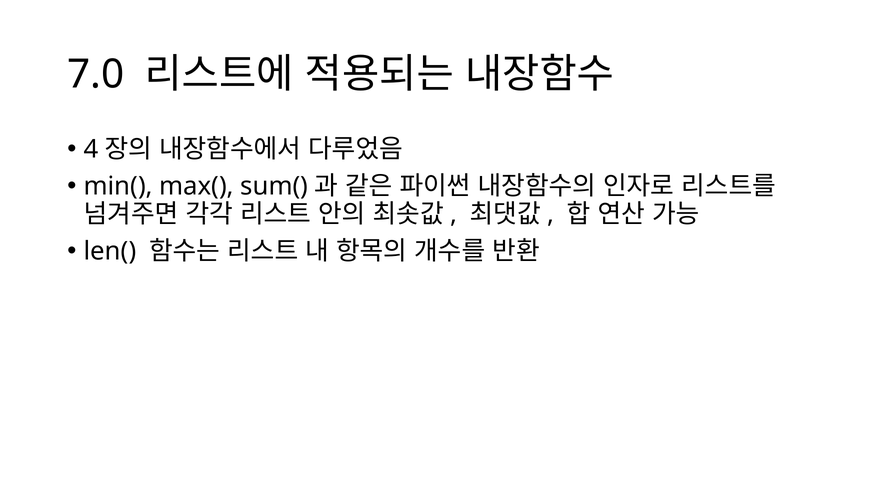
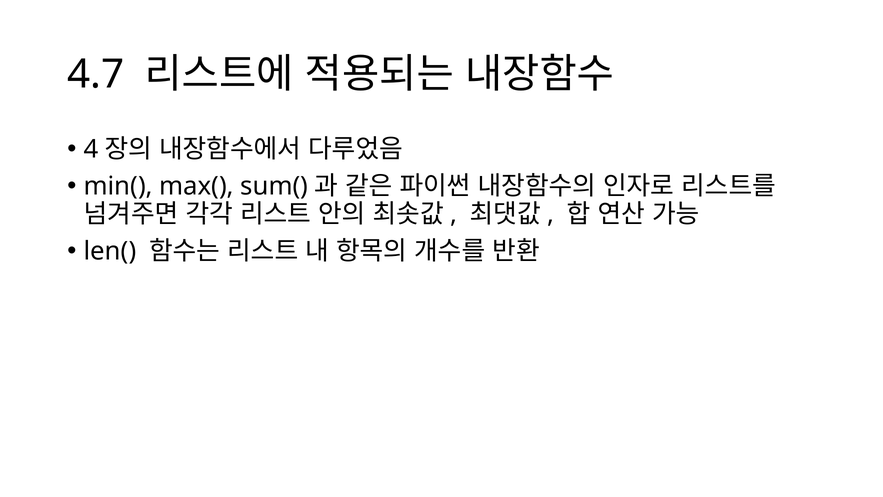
7.0: 7.0 -> 4.7
